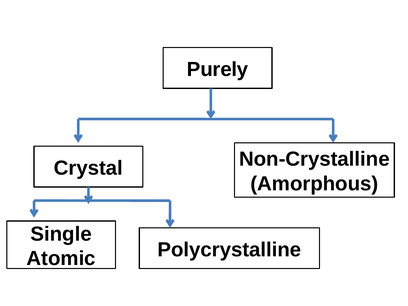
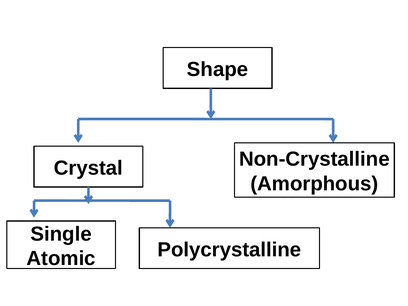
Purely: Purely -> Shape
